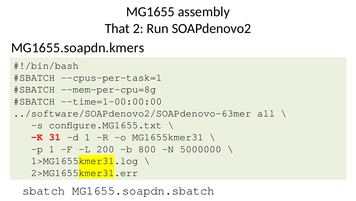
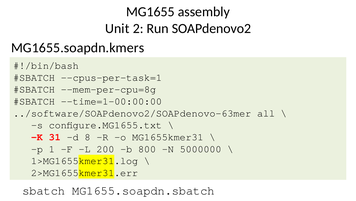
That: That -> Unit
d 1: 1 -> 8
